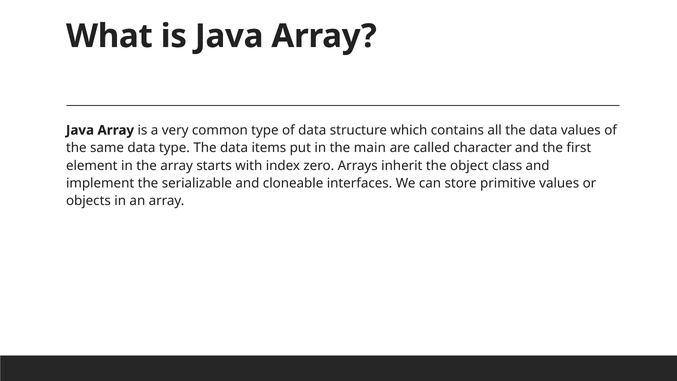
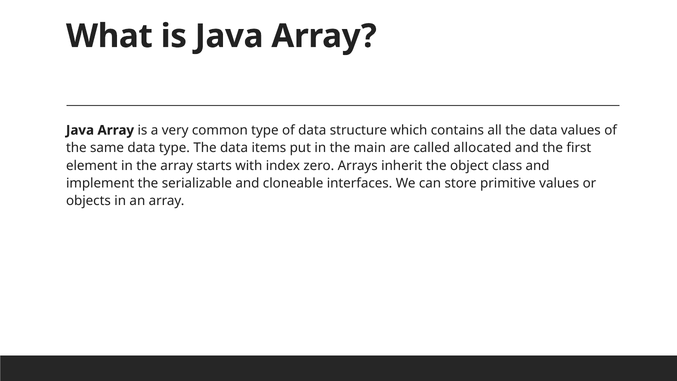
character: character -> allocated
